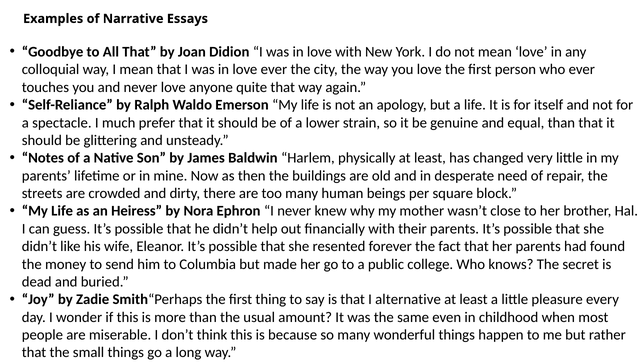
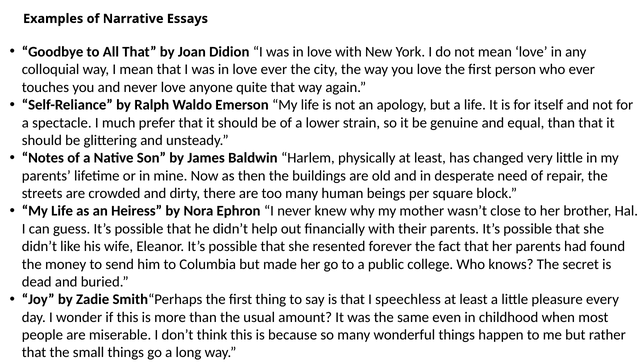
alternative: alternative -> speechless
